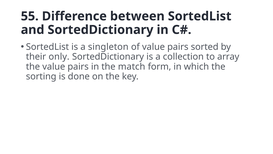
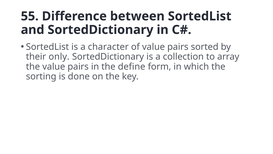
singleton: singleton -> character
match: match -> define
